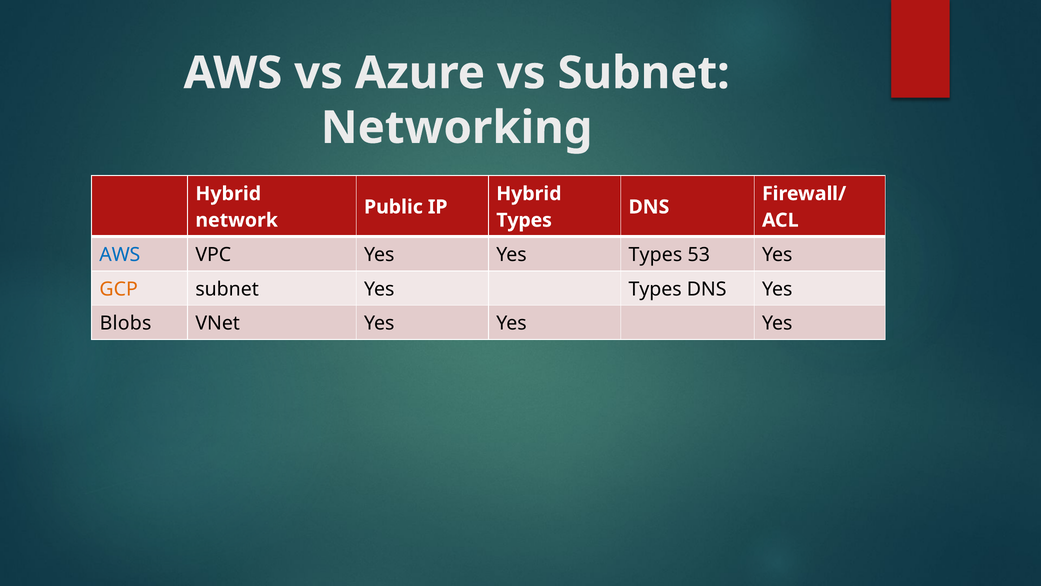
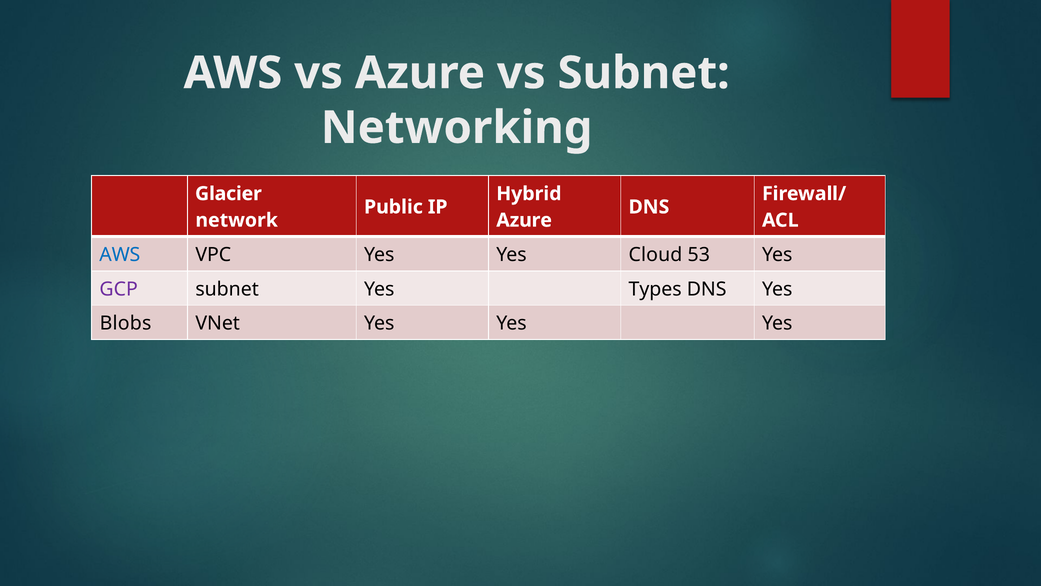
Hybrid at (228, 194): Hybrid -> Glacier
Types at (524, 220): Types -> Azure
Yes Yes Types: Types -> Cloud
GCP colour: orange -> purple
